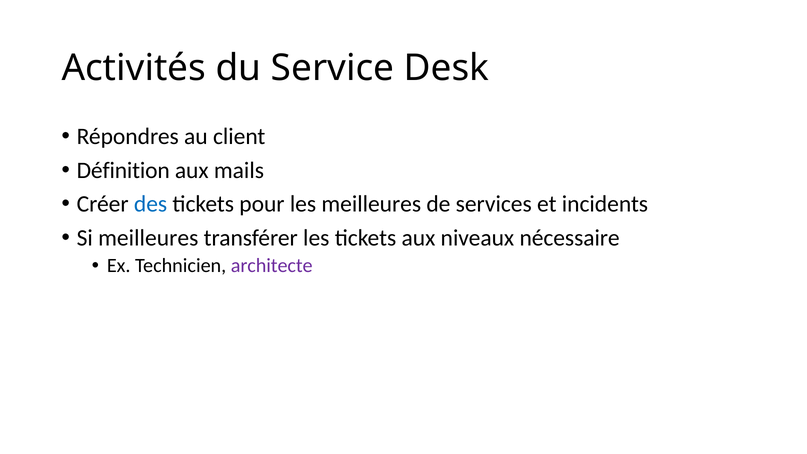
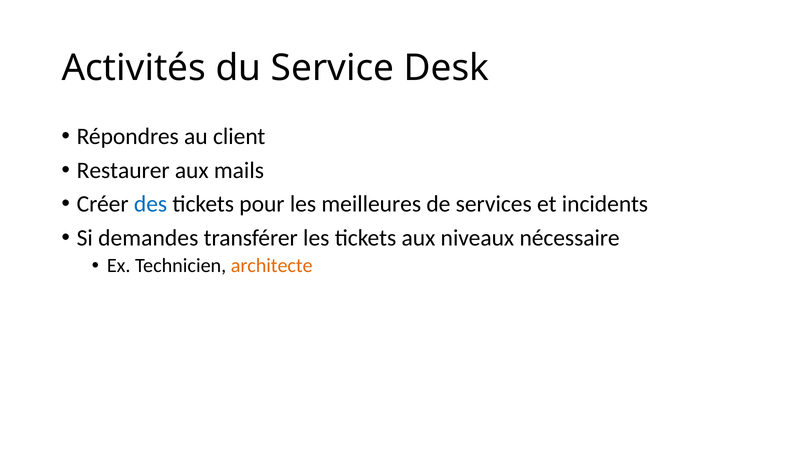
Définition: Définition -> Restaurer
Si meilleures: meilleures -> demandes
architecte colour: purple -> orange
